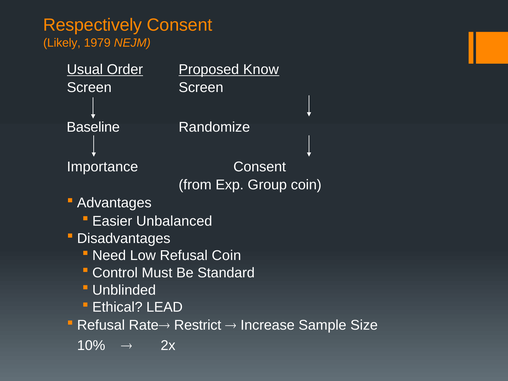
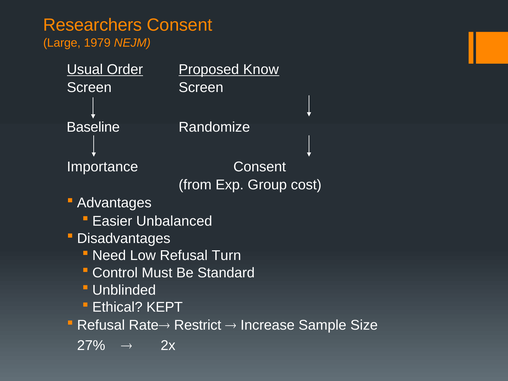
Respectively: Respectively -> Researchers
Likely: Likely -> Large
Group coin: coin -> cost
Refusal Coin: Coin -> Turn
LEAD: LEAD -> KEPT
10%: 10% -> 27%
